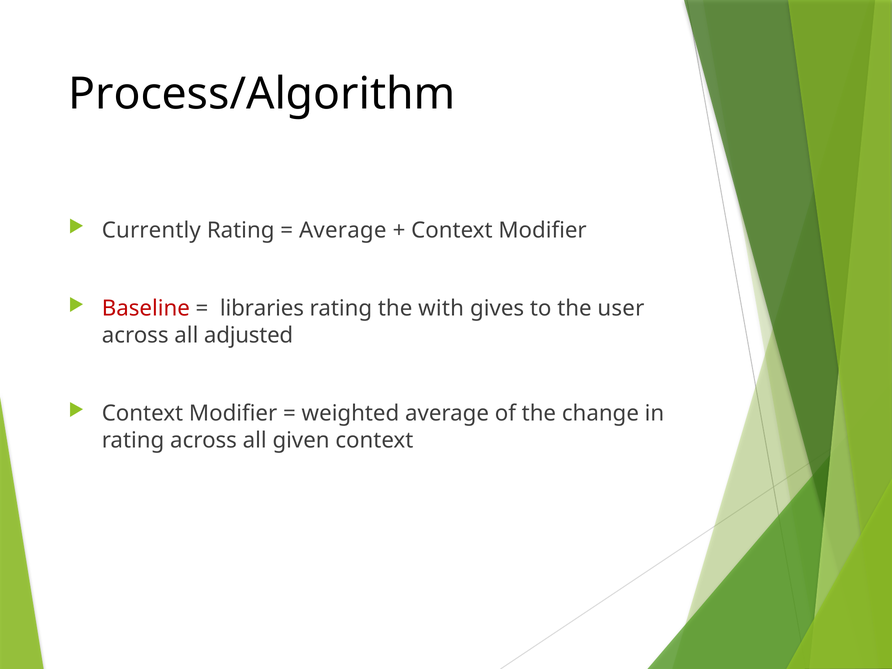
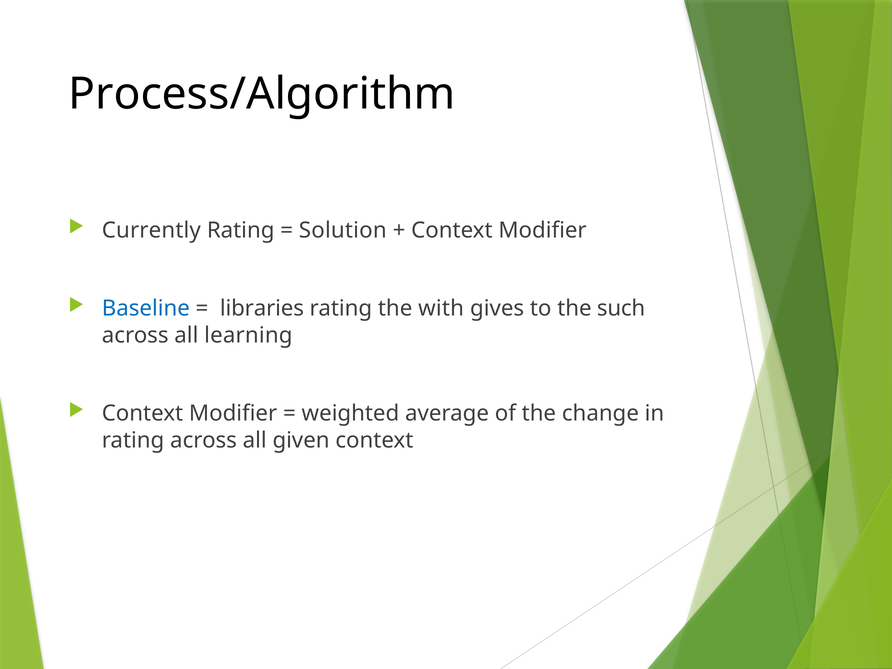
Average at (343, 230): Average -> Solution
Baseline colour: red -> blue
user: user -> such
adjusted: adjusted -> learning
